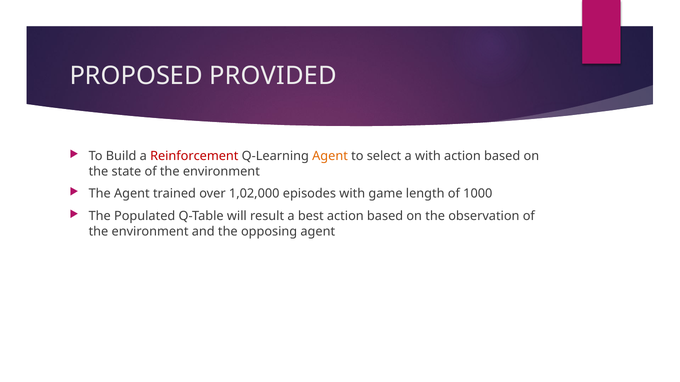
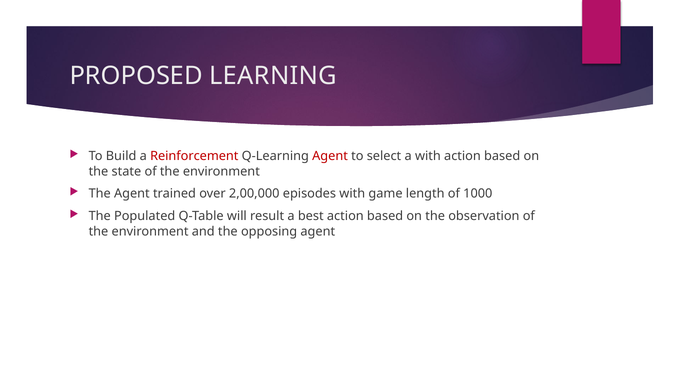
PROVIDED: PROVIDED -> LEARNING
Agent at (330, 156) colour: orange -> red
1,02,000: 1,02,000 -> 2,00,000
